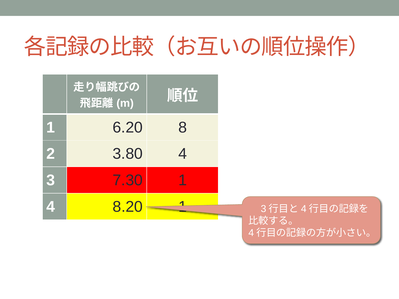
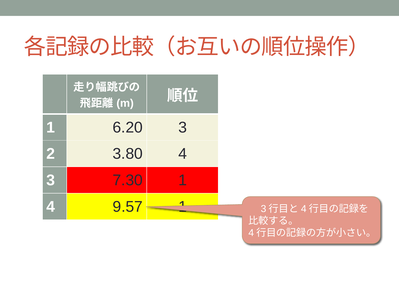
6.20 8: 8 -> 3
8.20: 8.20 -> 9.57
